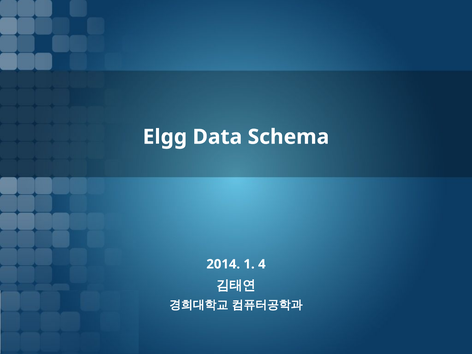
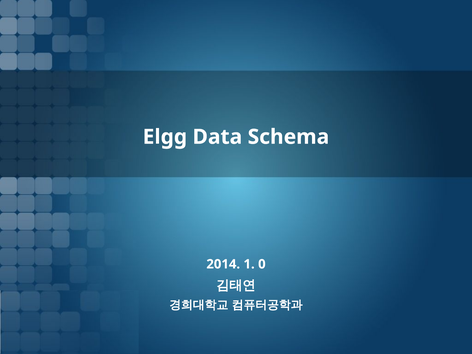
4: 4 -> 0
